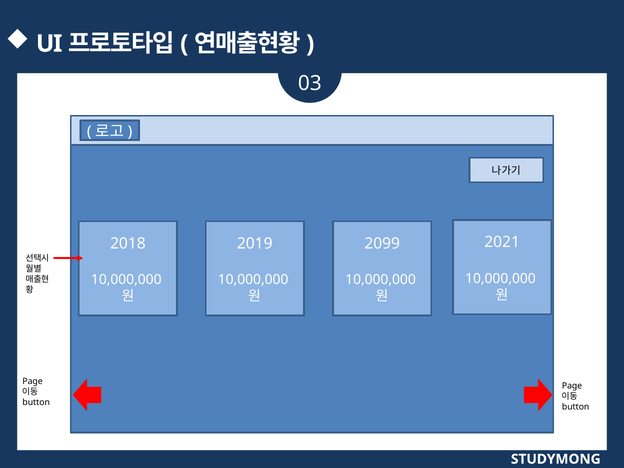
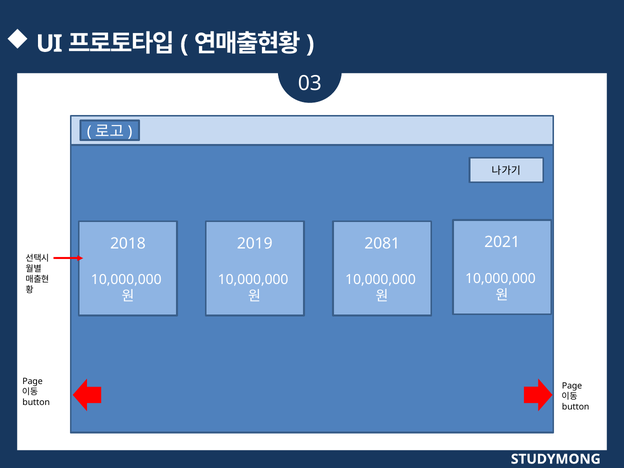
2099: 2099 -> 2081
